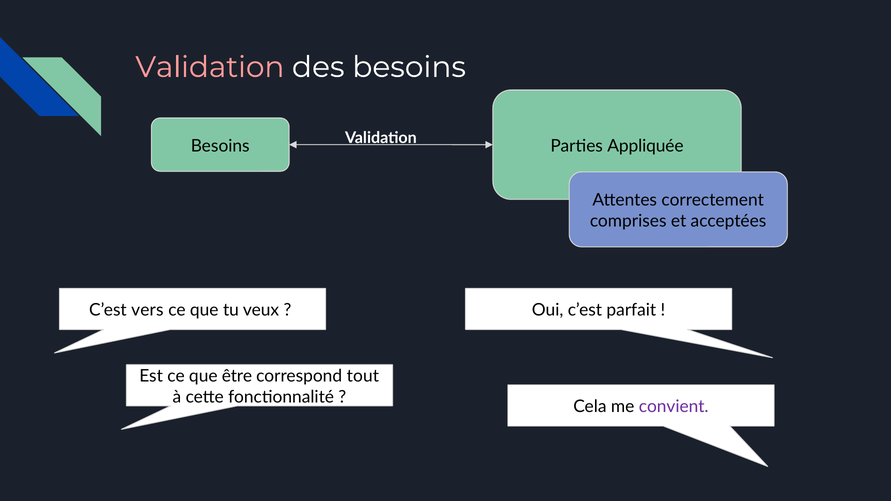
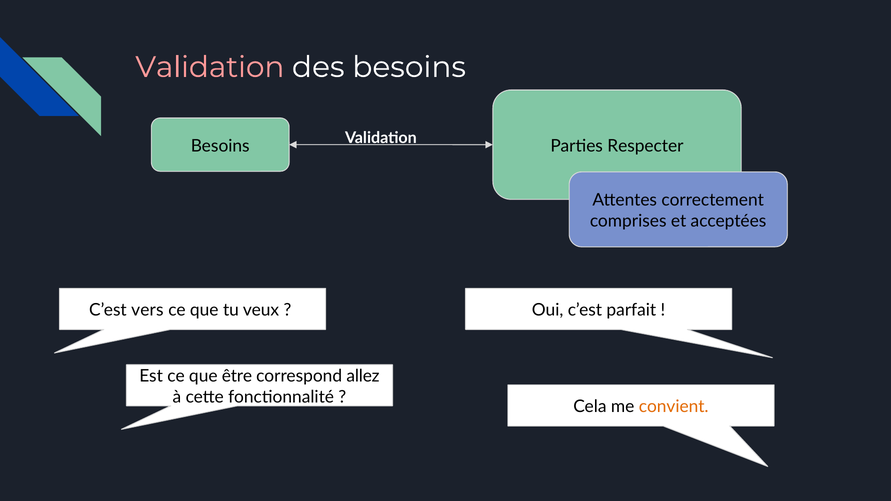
Appliquée: Appliquée -> Respecter
tout: tout -> allez
convient colour: purple -> orange
